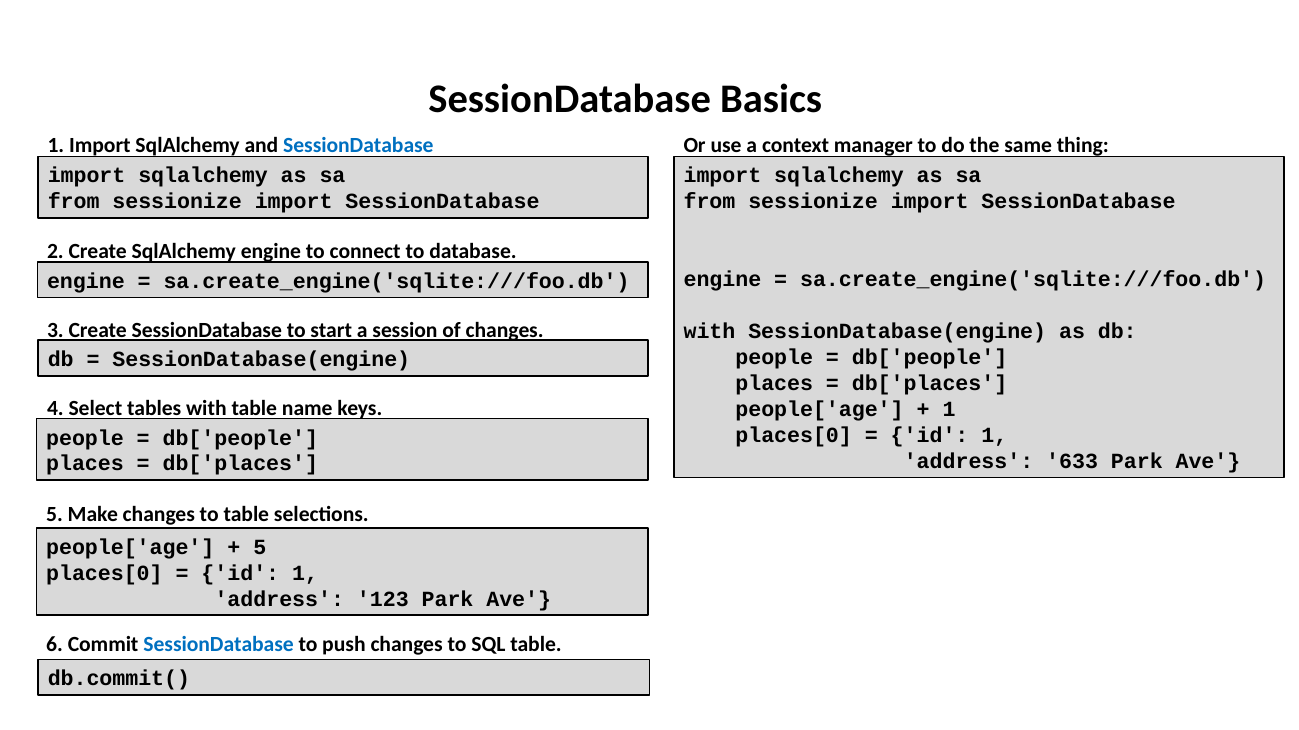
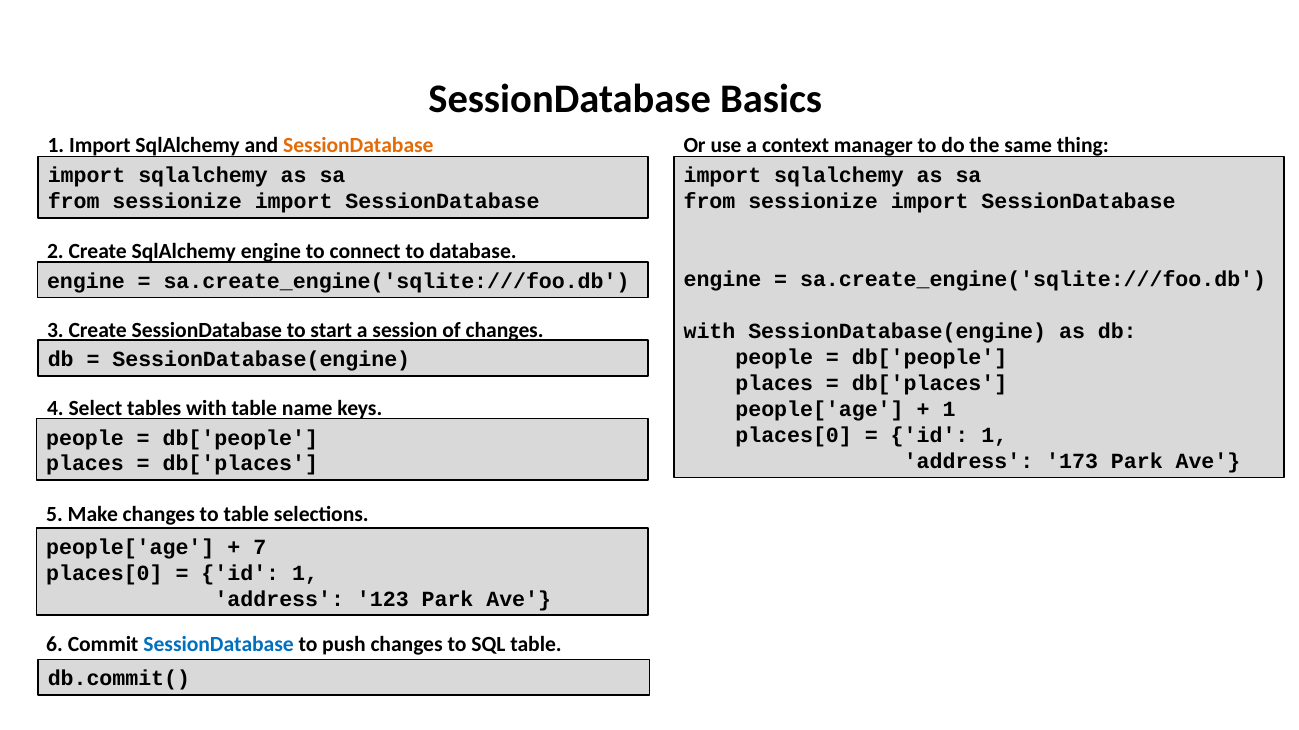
SessionDatabase at (358, 146) colour: blue -> orange
633: 633 -> 173
5 at (260, 548): 5 -> 7
